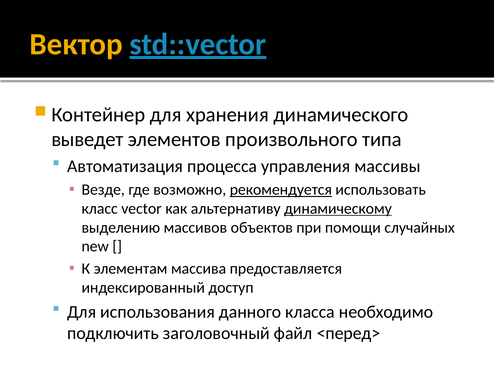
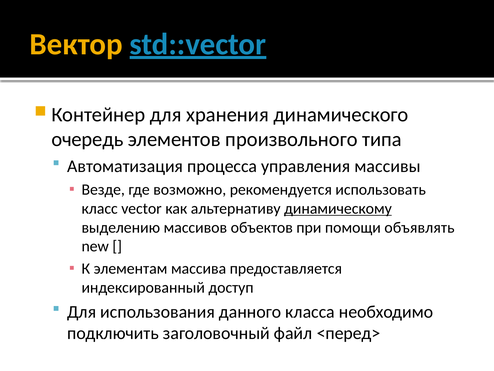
выведет: выведет -> очередь
рекомендуется underline: present -> none
случайных: случайных -> объявлять
